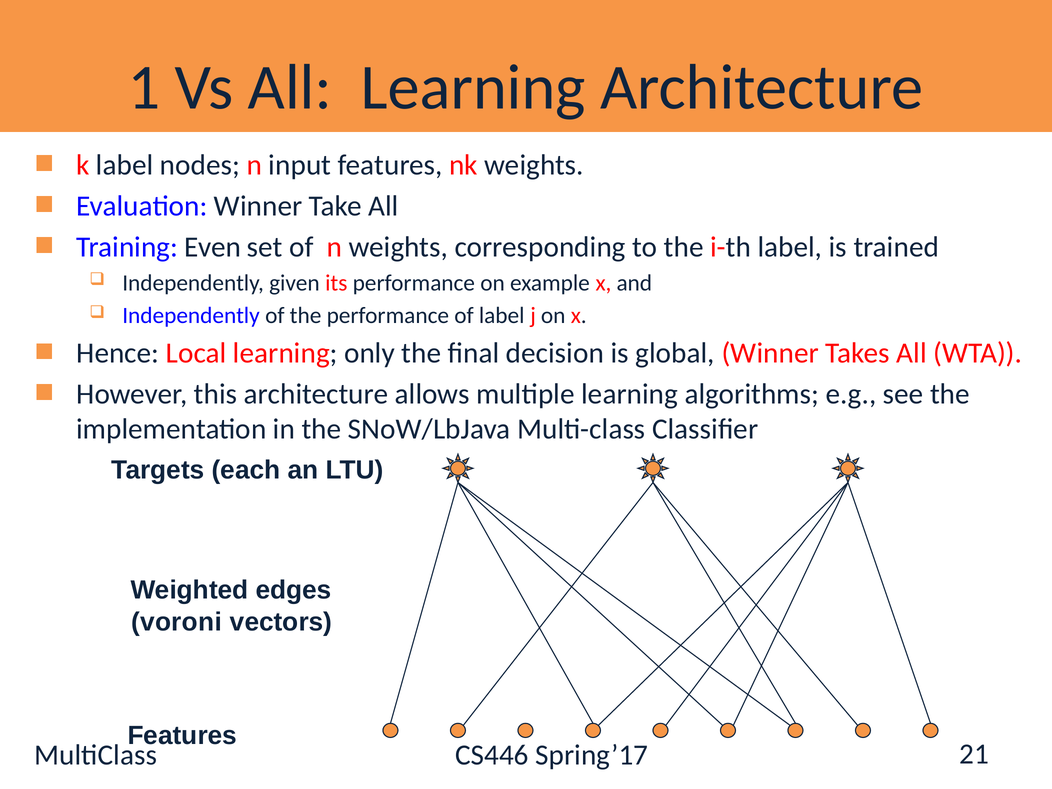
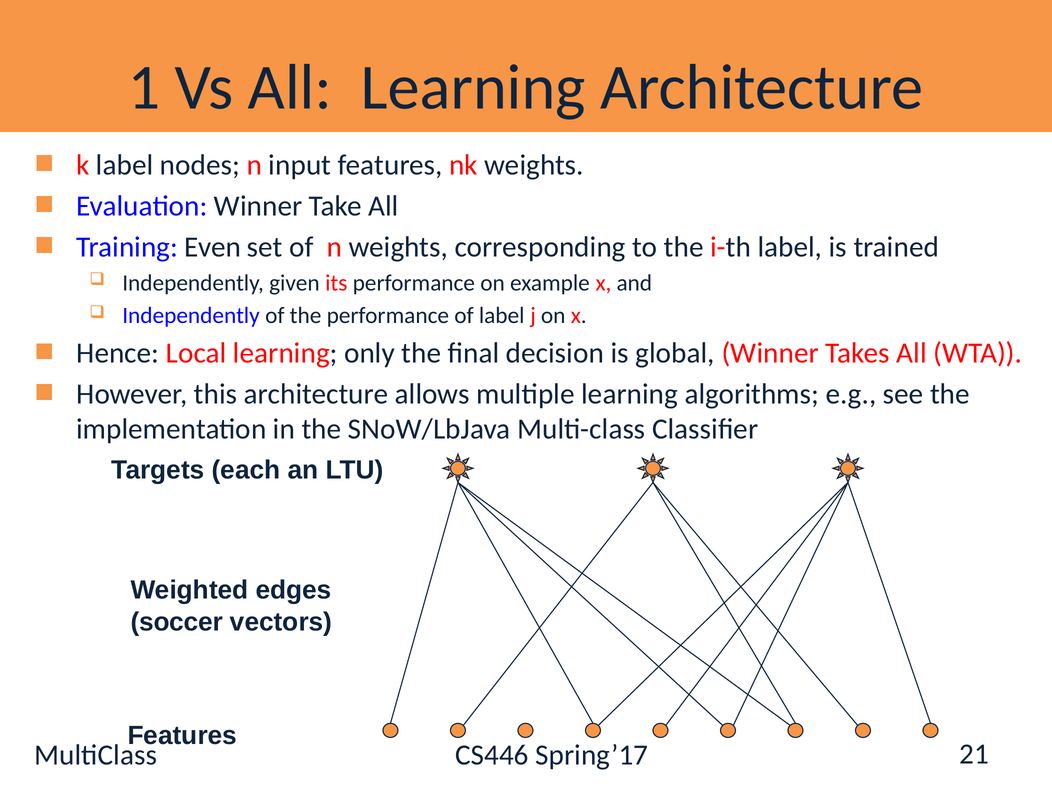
voroni: voroni -> soccer
